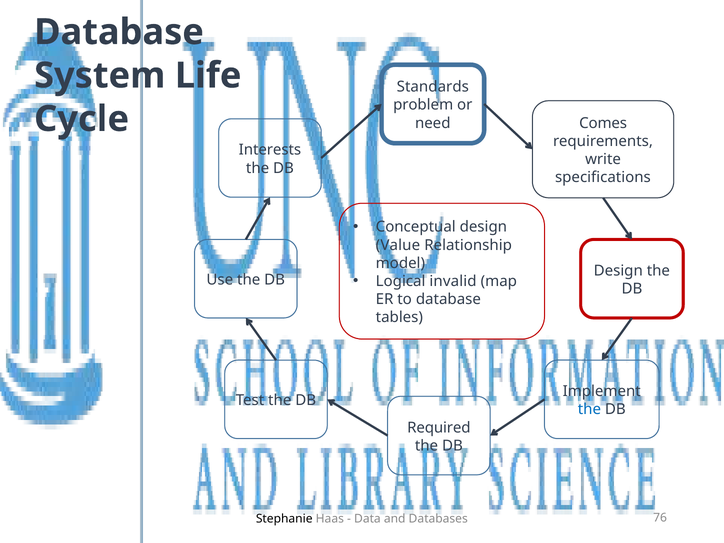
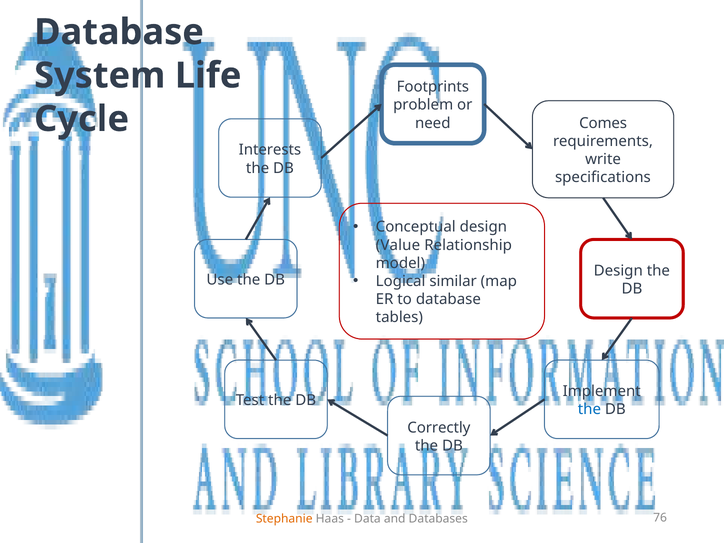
Standards: Standards -> Footprints
invalid: invalid -> similar
Required: Required -> Correctly
Stephanie colour: black -> orange
